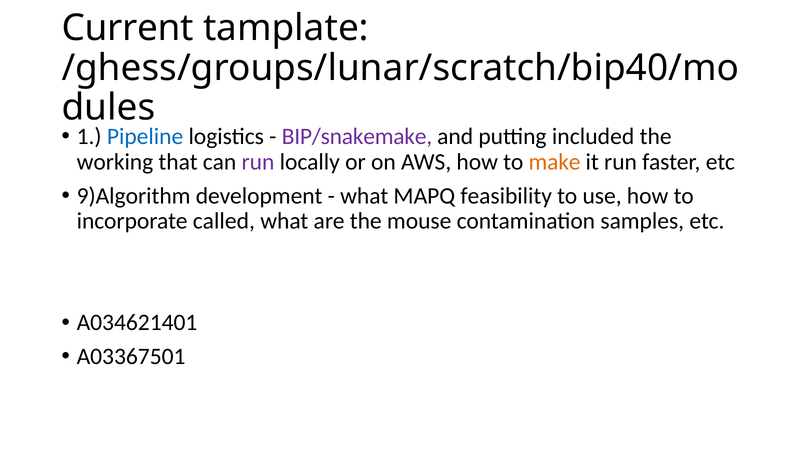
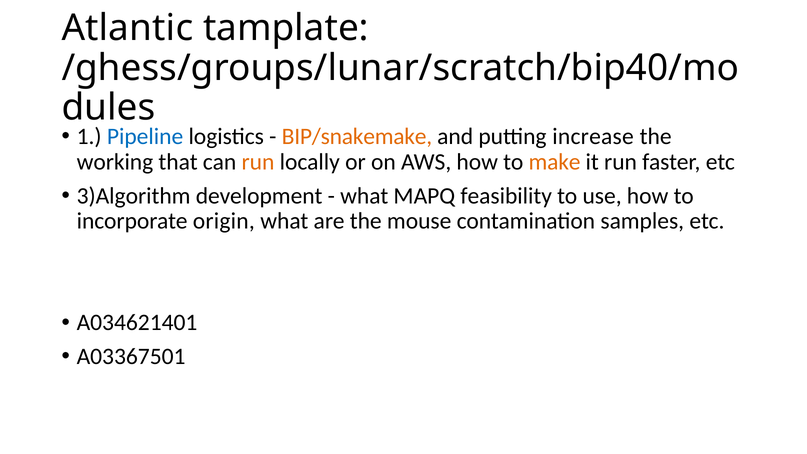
Current: Current -> Atlantic
BIP/snakemake colour: purple -> orange
included: included -> increase
run at (258, 162) colour: purple -> orange
9)Algorithm: 9)Algorithm -> 3)Algorithm
called: called -> origin
